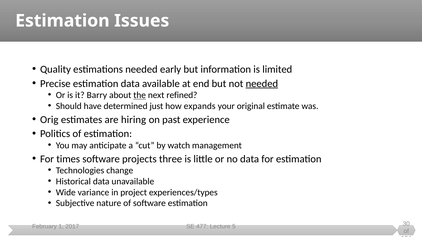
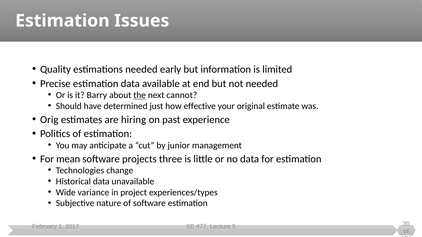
needed at (262, 84) underline: present -> none
refined: refined -> cannot
expands: expands -> effective
watch: watch -> junior
times: times -> mean
